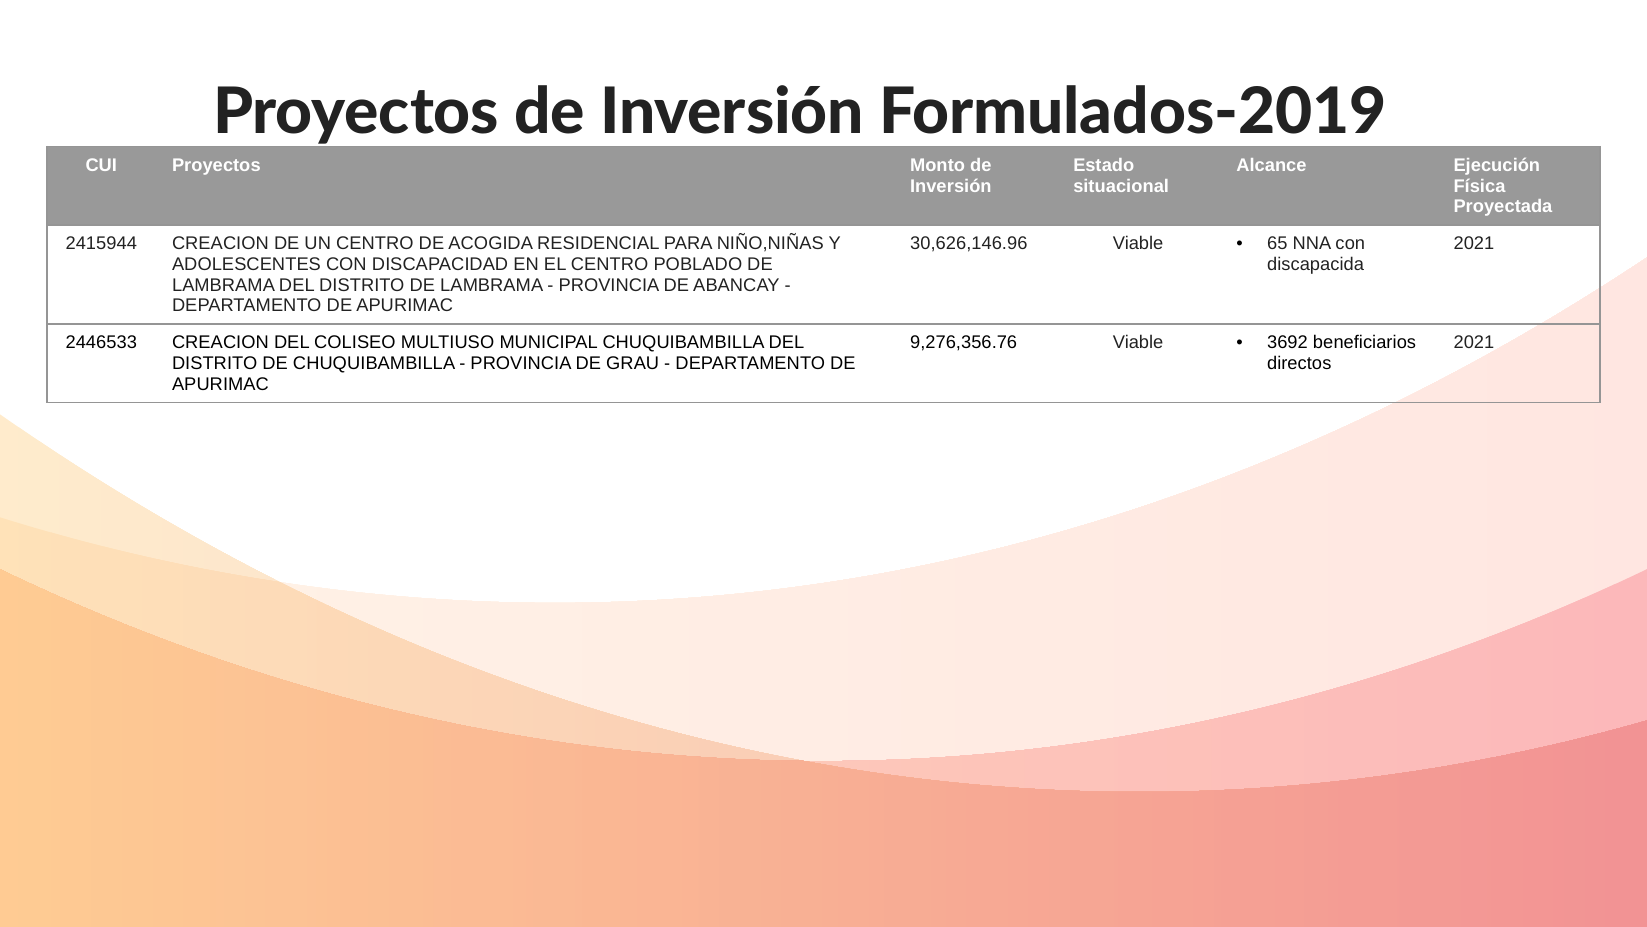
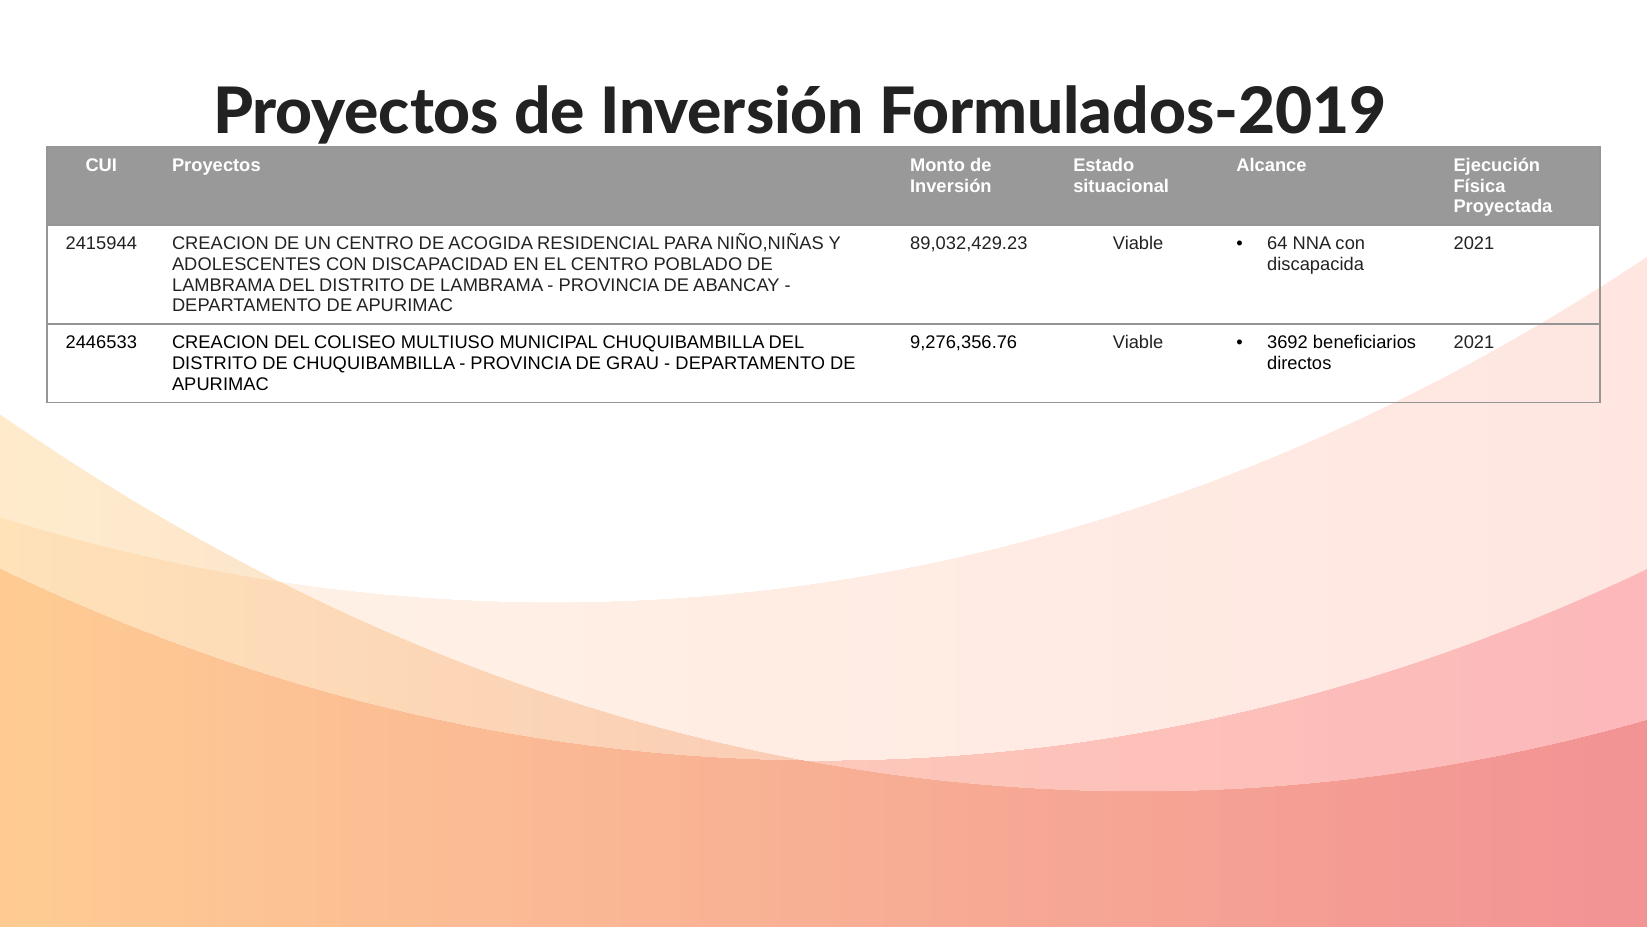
30,626,146.96: 30,626,146.96 -> 89,032,429.23
65: 65 -> 64
